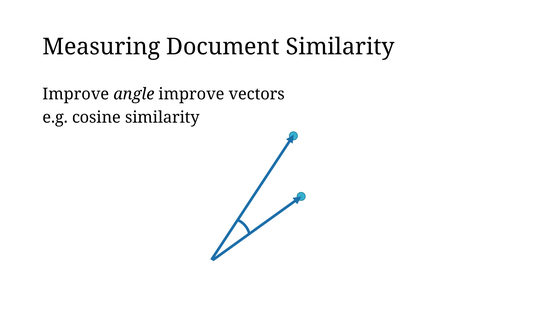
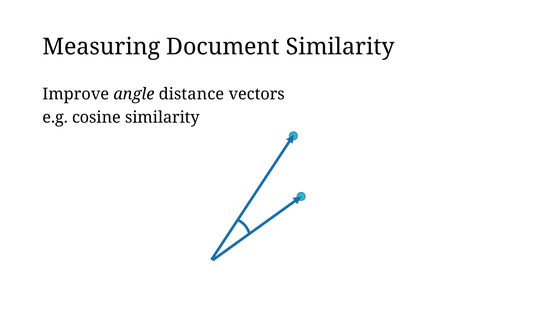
angle improve: improve -> distance
